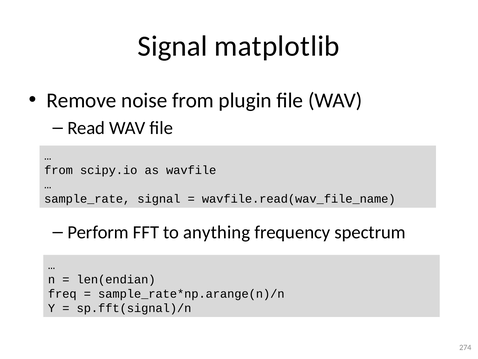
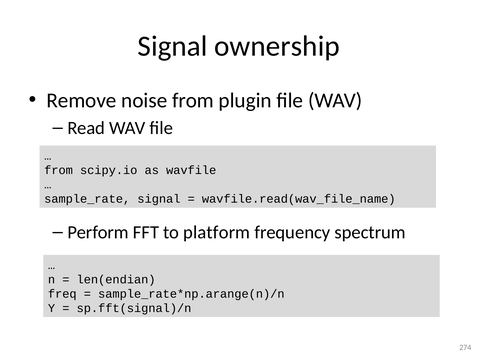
matplotlib: matplotlib -> ownership
anything: anything -> platform
